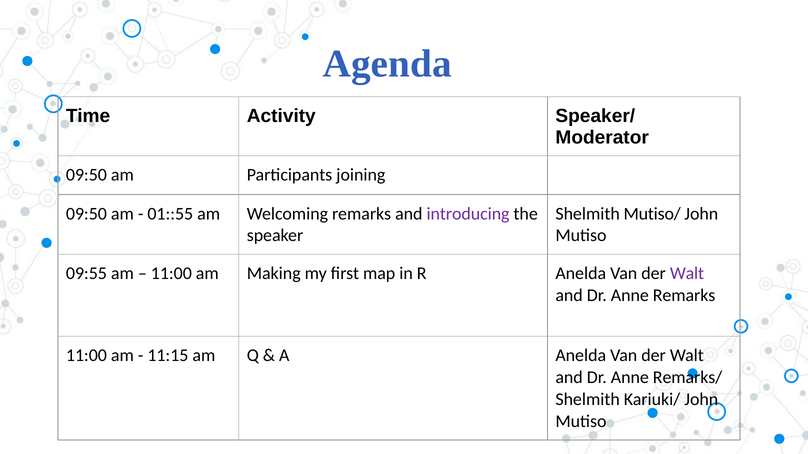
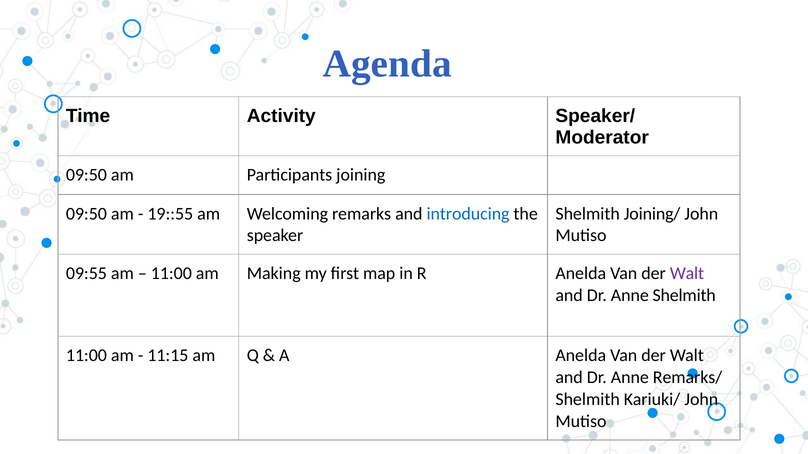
01::55: 01::55 -> 19::55
introducing colour: purple -> blue
Mutiso/: Mutiso/ -> Joining/
Anne Remarks: Remarks -> Shelmith
